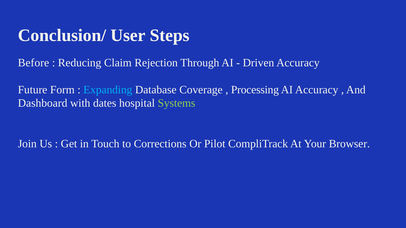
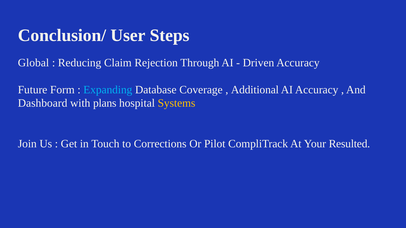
Before: Before -> Global
Processing: Processing -> Additional
dates: dates -> plans
Systems colour: light green -> yellow
Browser: Browser -> Resulted
